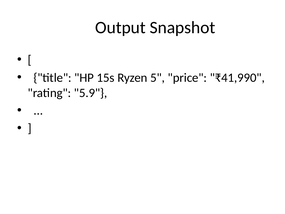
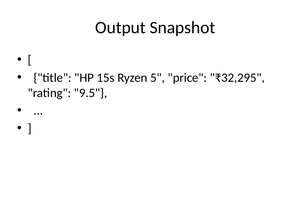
₹41,990: ₹41,990 -> ₹32,295
5.9: 5.9 -> 9.5
